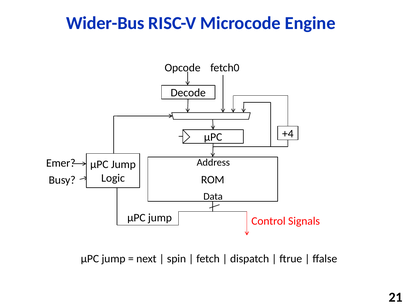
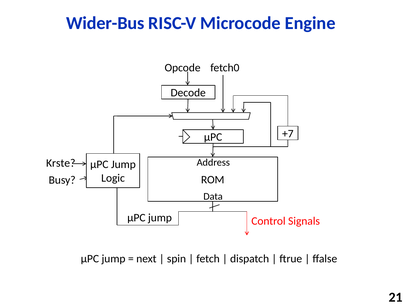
+4: +4 -> +7
Emer: Emer -> Krste
